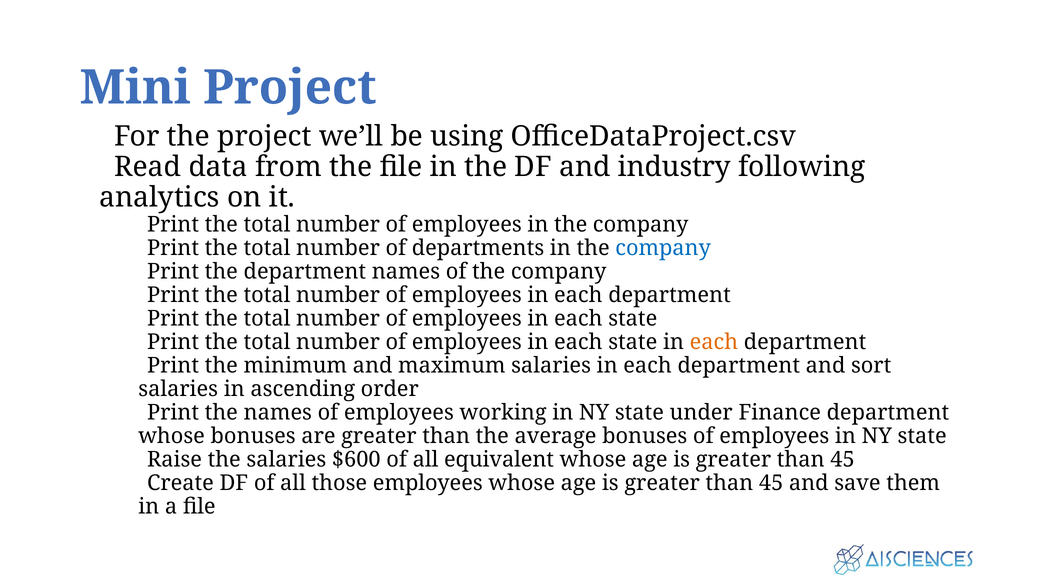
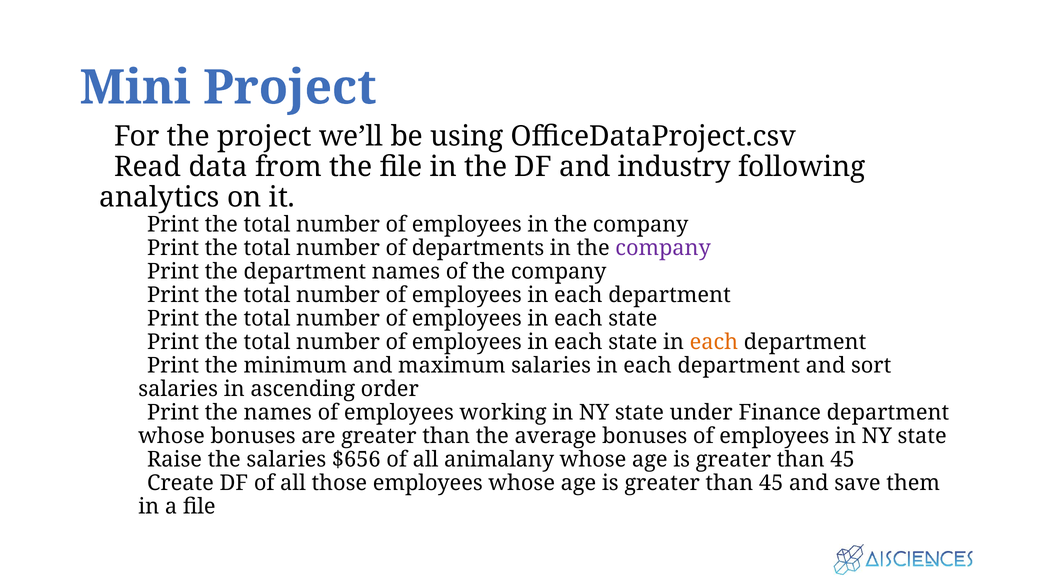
company at (663, 248) colour: blue -> purple
$600: $600 -> $656
equivalent: equivalent -> animalany
